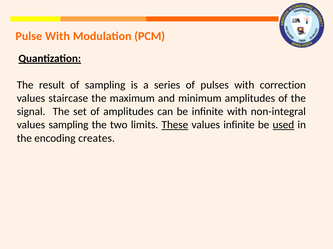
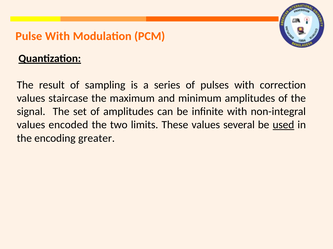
values sampling: sampling -> encoded
These underline: present -> none
values infinite: infinite -> several
creates: creates -> greater
